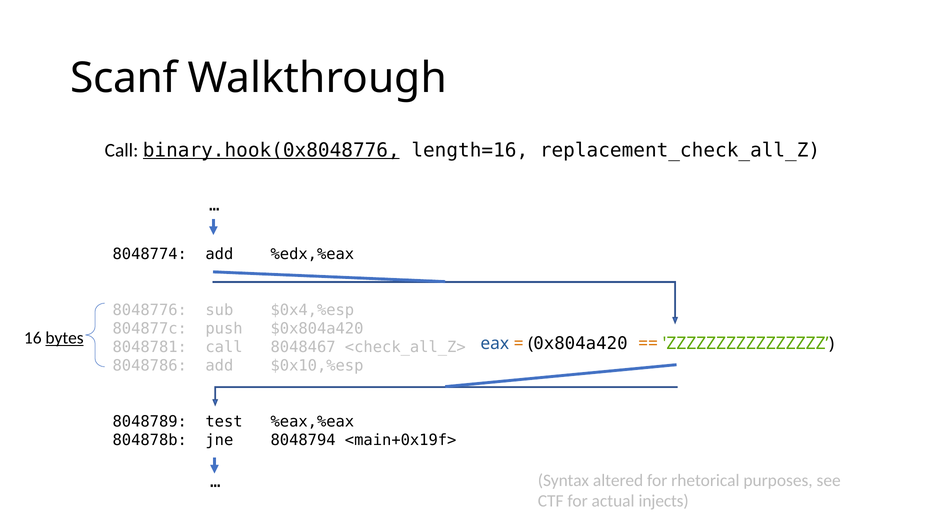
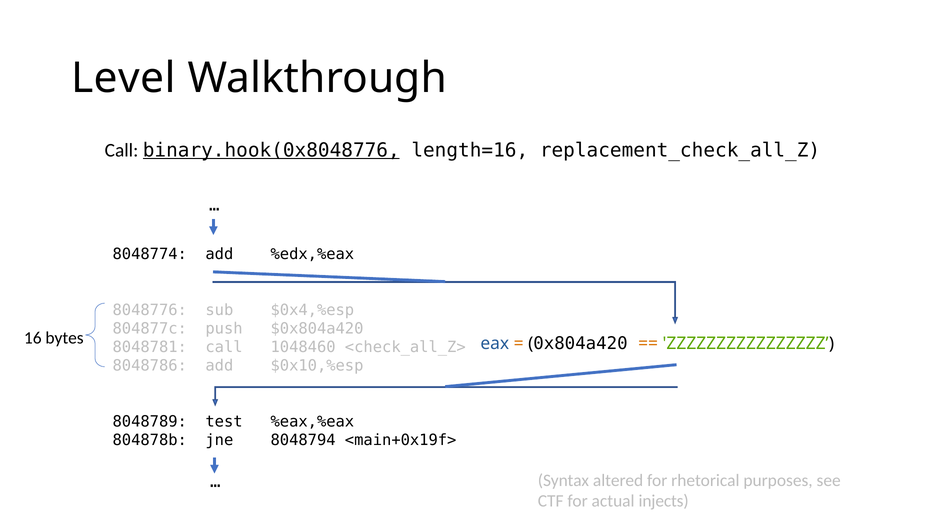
Scanf: Scanf -> Level
bytes underline: present -> none
8048467: 8048467 -> 1048460
